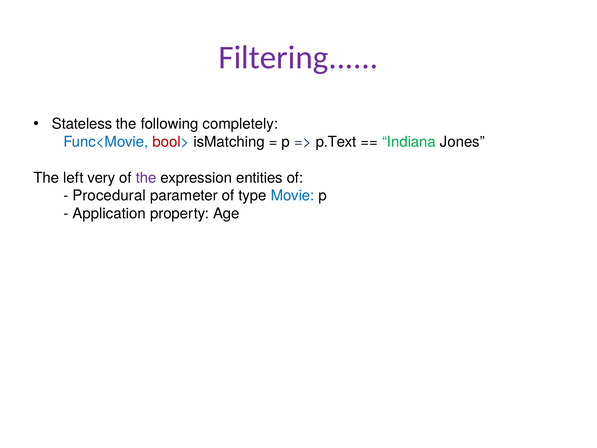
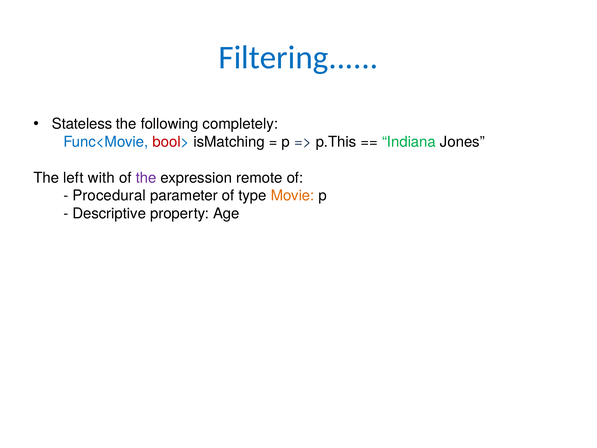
Filtering colour: purple -> blue
p.Text: p.Text -> p.This
very: very -> with
entities: entities -> remote
Movie colour: blue -> orange
Application: Application -> Descriptive
